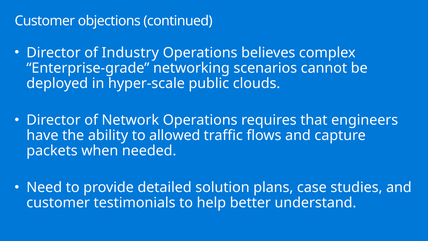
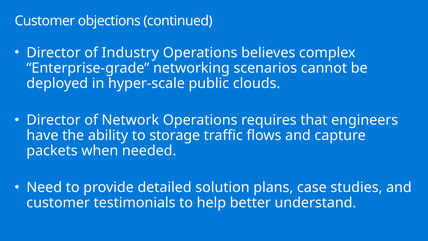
allowed: allowed -> storage
